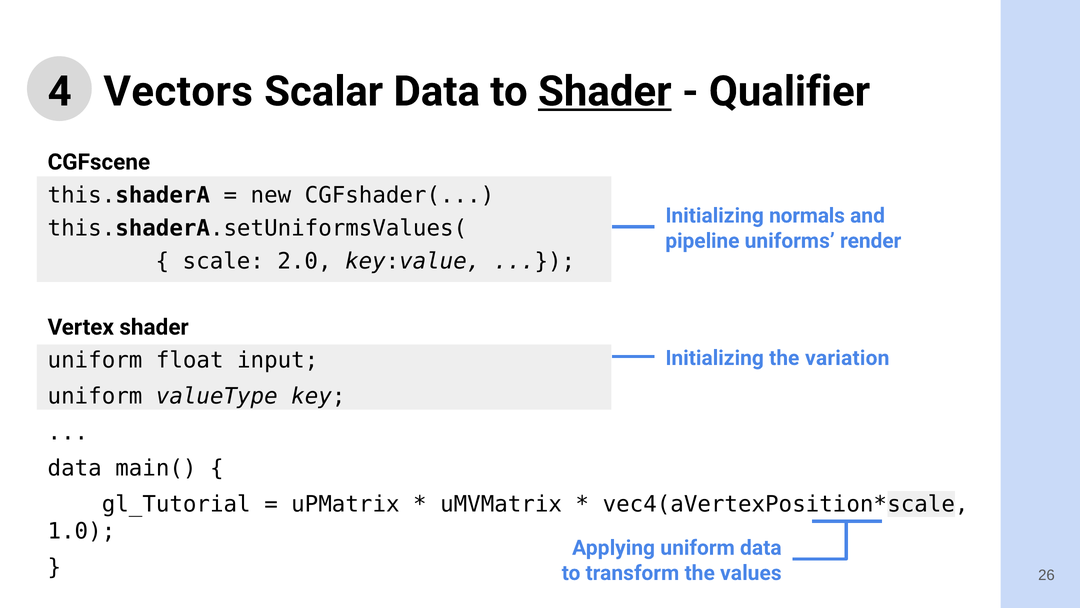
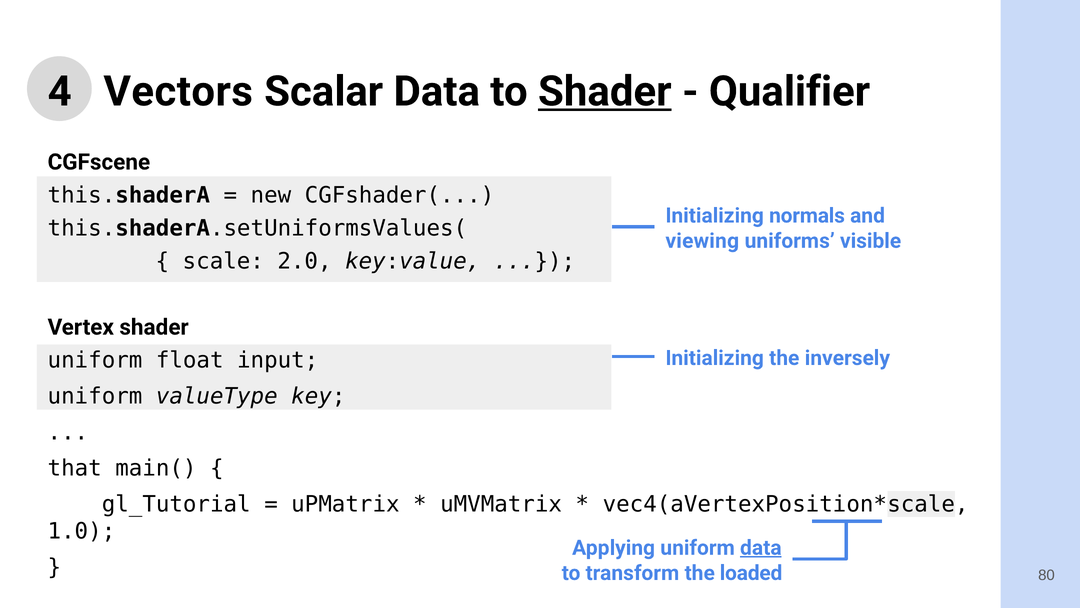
pipeline: pipeline -> viewing
render: render -> visible
variation: variation -> inversely
data at (75, 468): data -> that
data at (761, 547) underline: none -> present
26: 26 -> 80
values: values -> loaded
